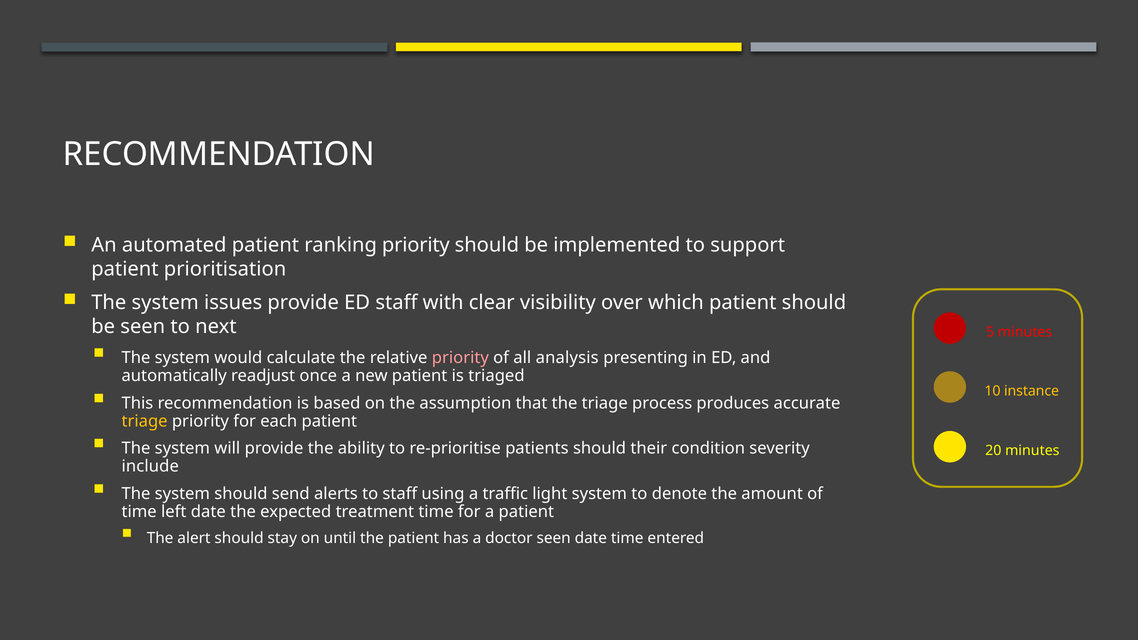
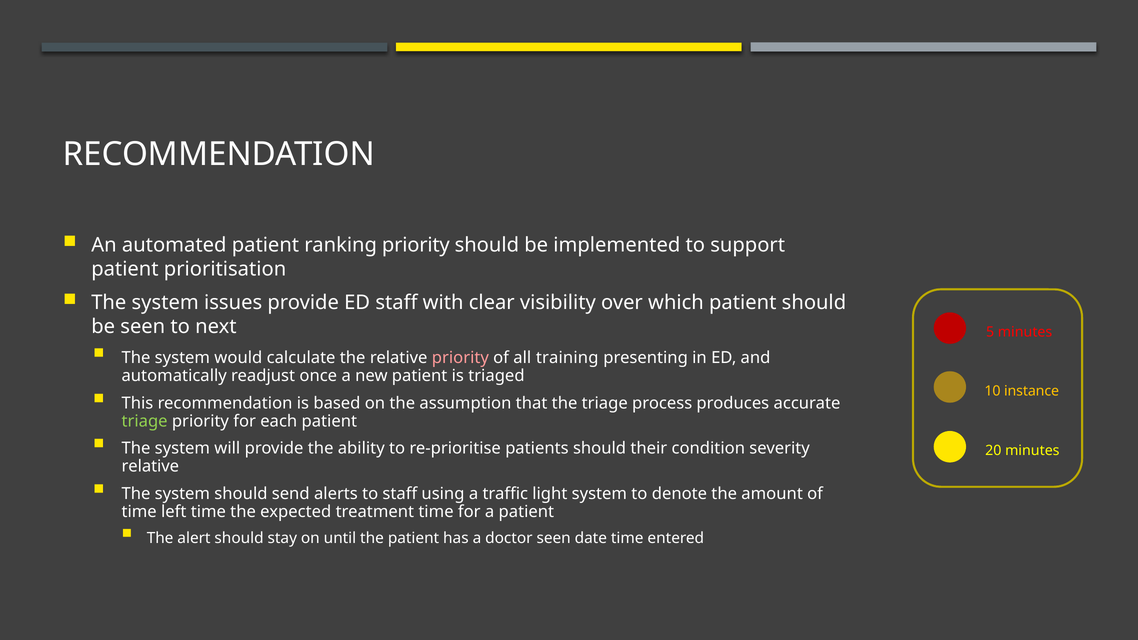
analysis: analysis -> training
triage at (145, 421) colour: yellow -> light green
include at (150, 466): include -> relative
left date: date -> time
